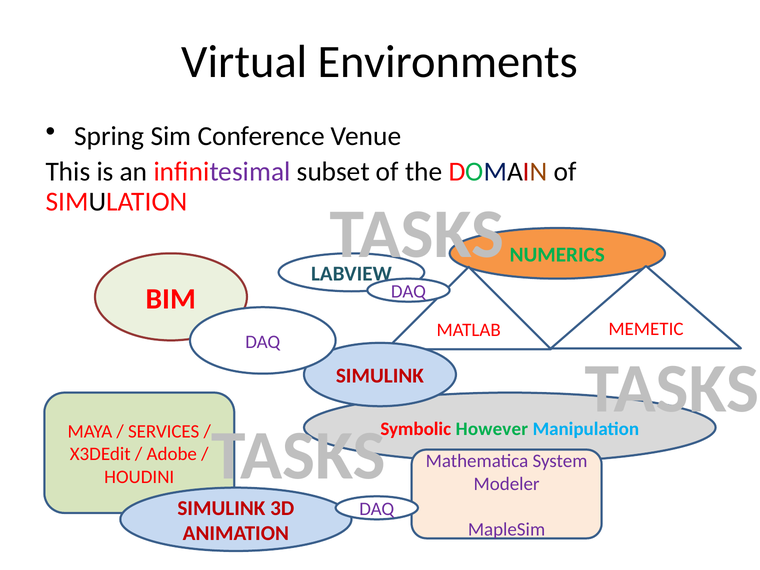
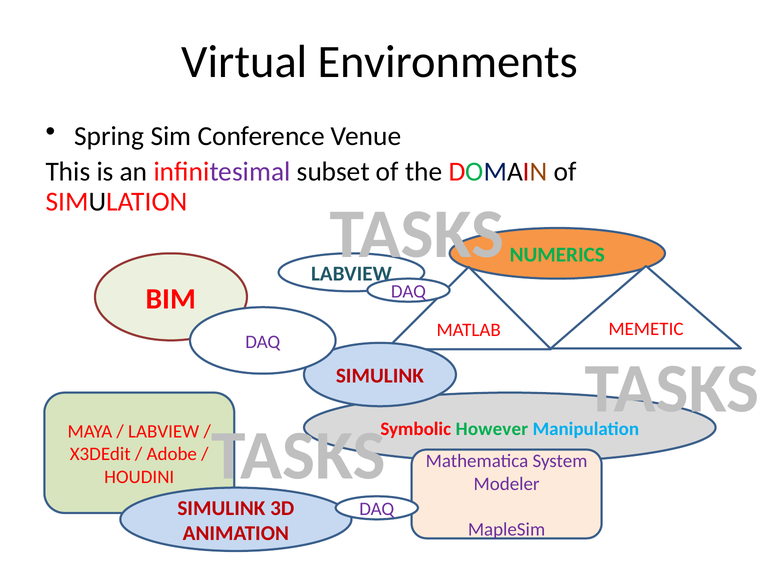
SERVICES at (164, 431): SERVICES -> LABVIEW
